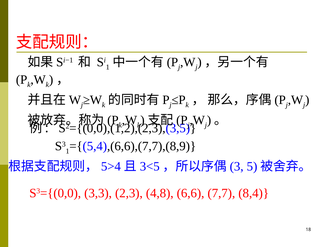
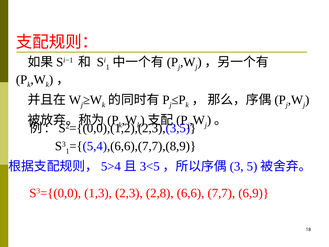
3,3: 3,3 -> 1,3
4,8: 4,8 -> 2,8
8,4: 8,4 -> 6,9
